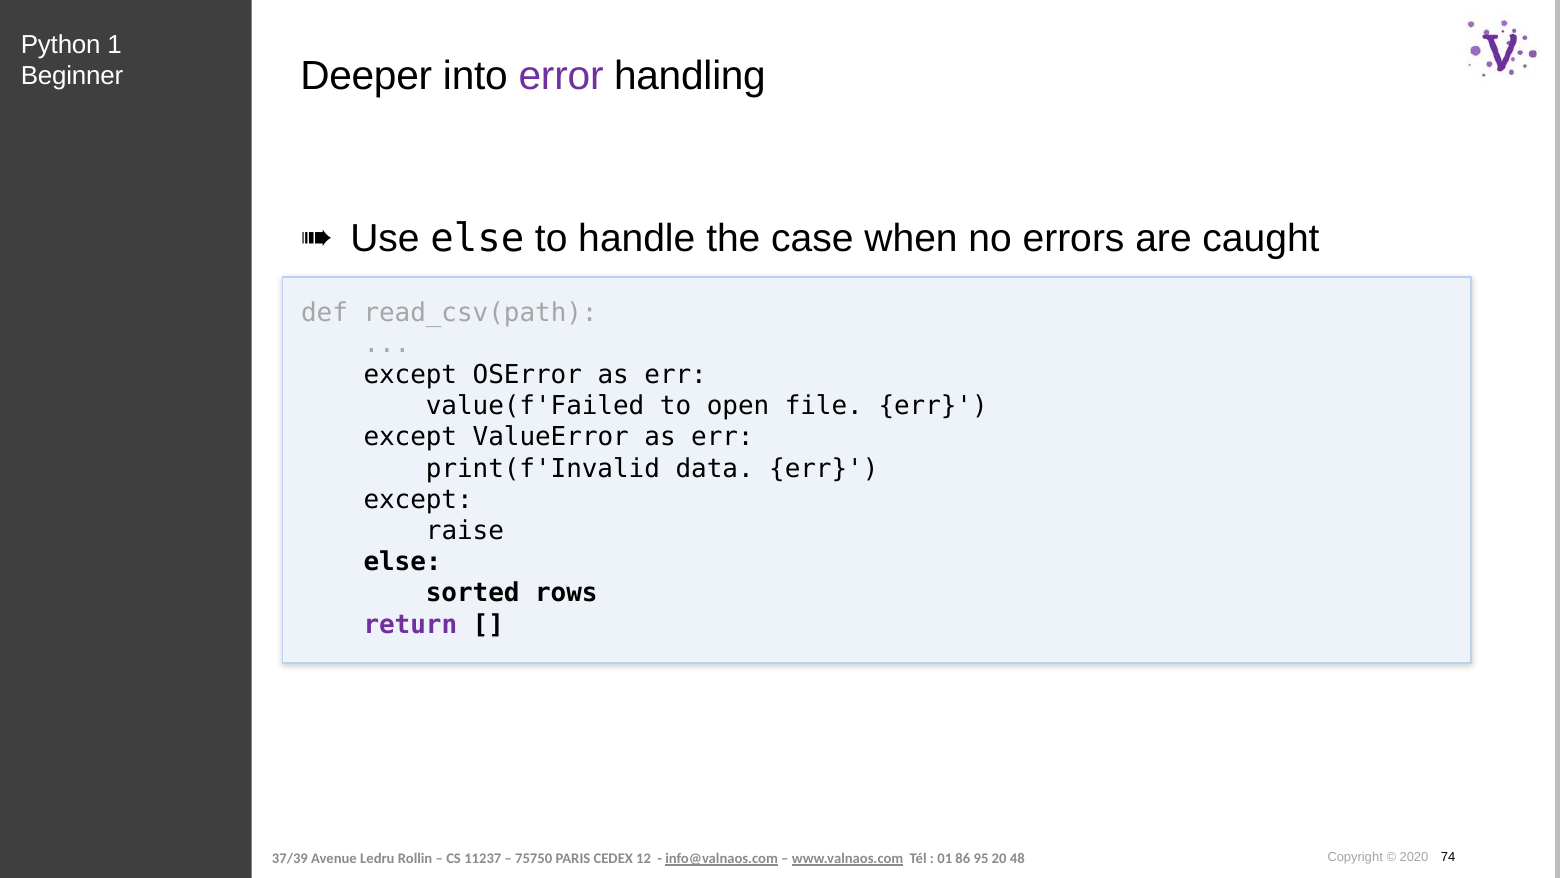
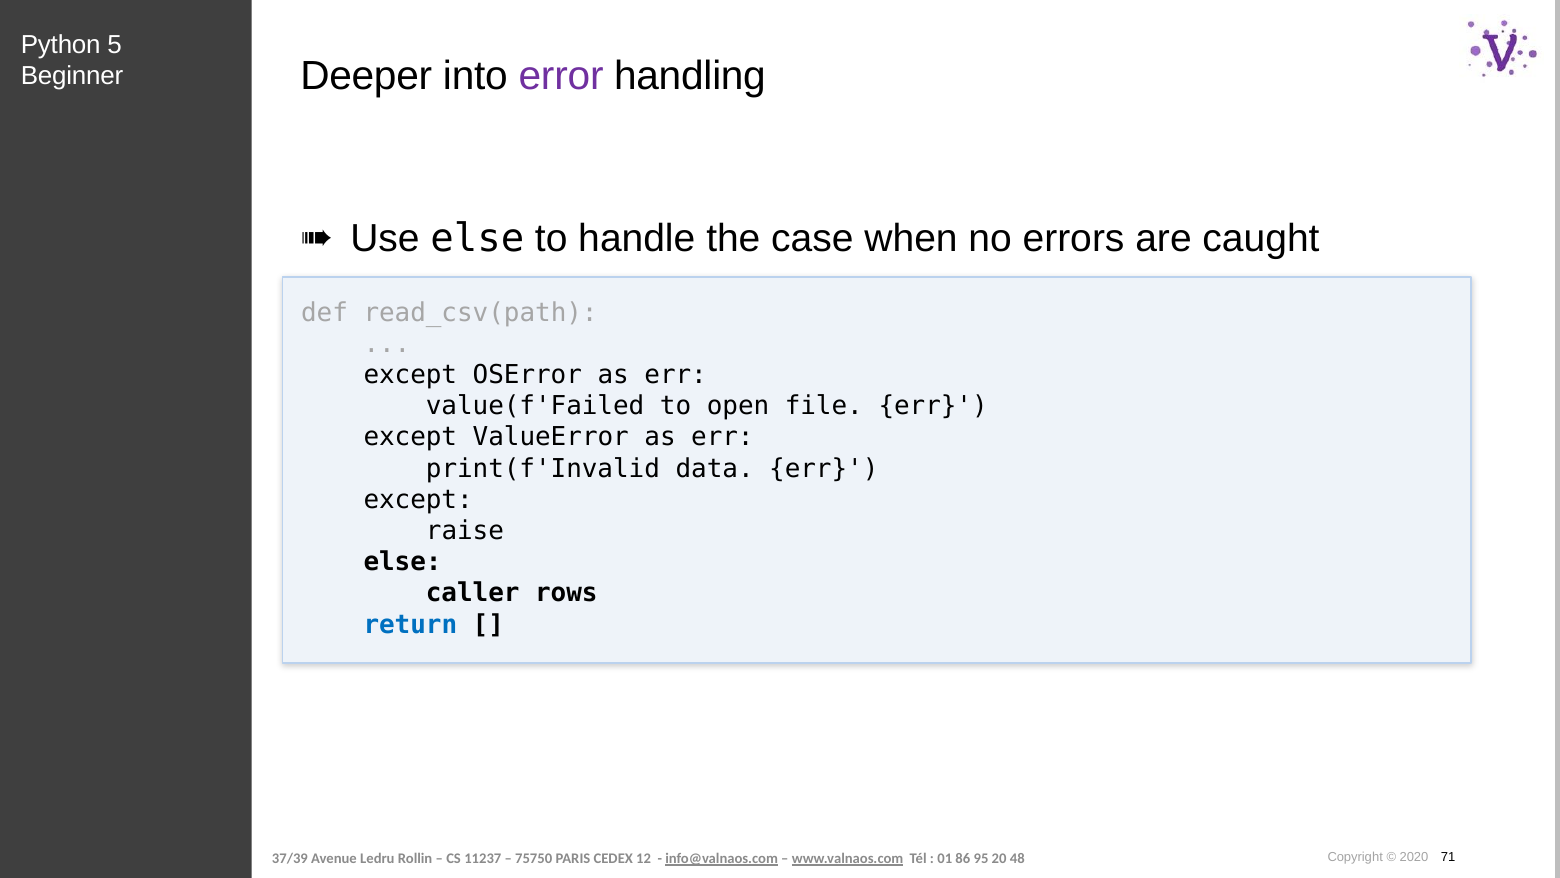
1: 1 -> 5
sorted: sorted -> caller
return colour: purple -> blue
74: 74 -> 71
